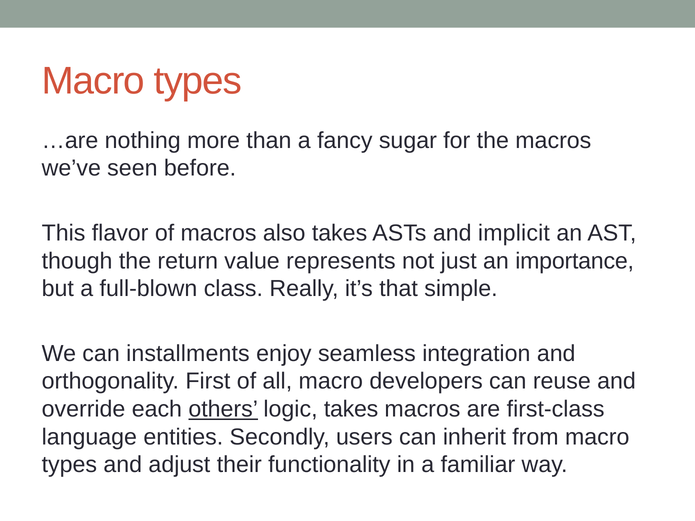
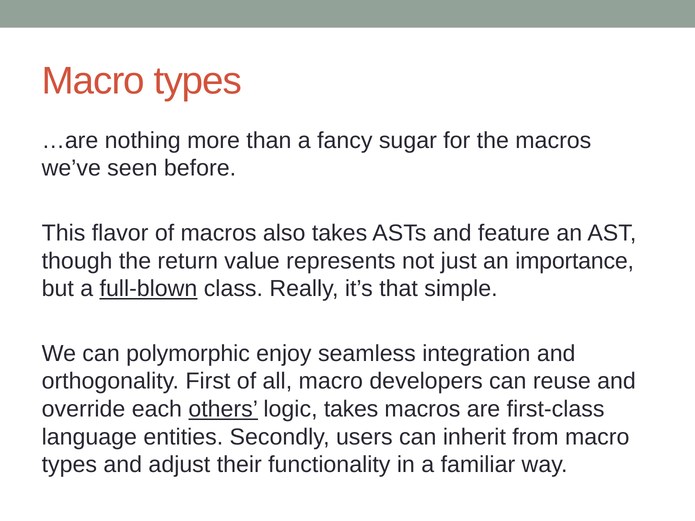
implicit: implicit -> feature
full-blown underline: none -> present
installments: installments -> polymorphic
